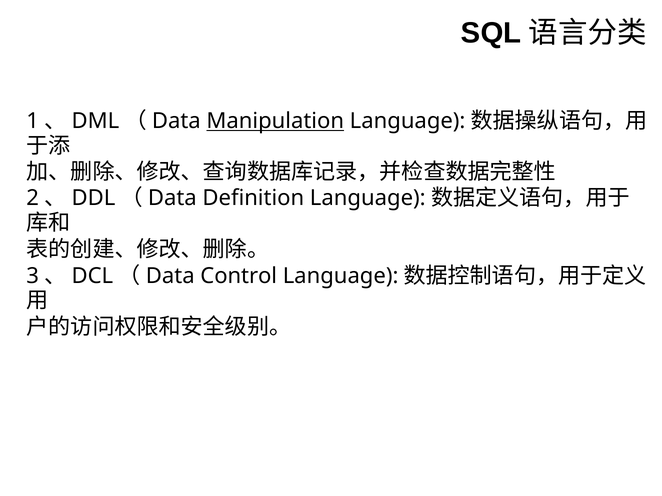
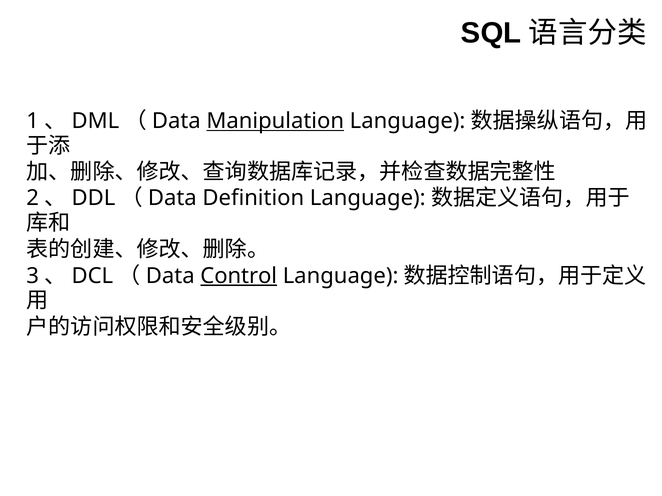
Control underline: none -> present
